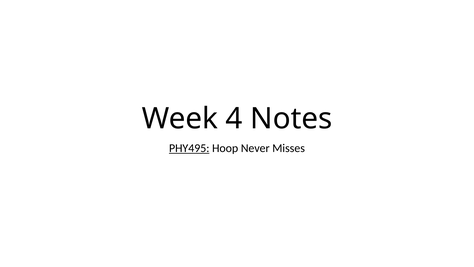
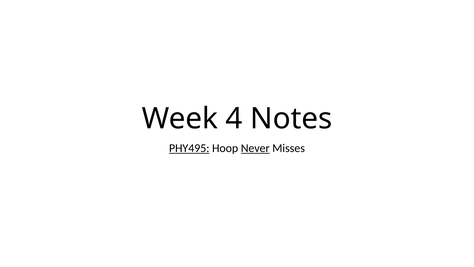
Never underline: none -> present
